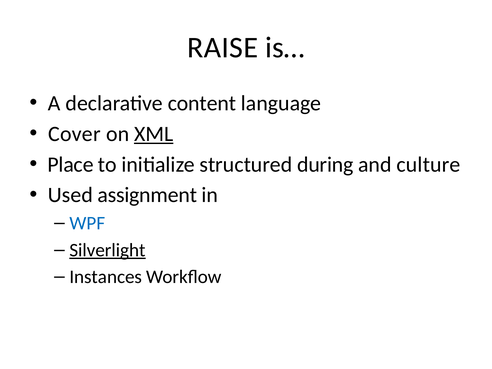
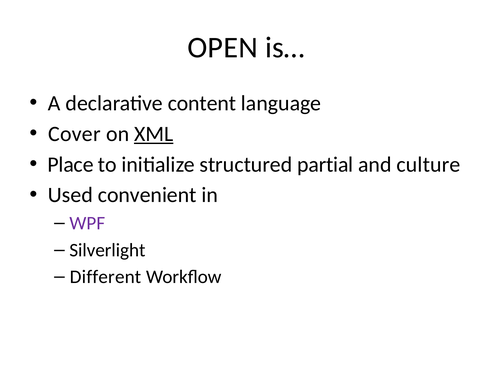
RAISE: RAISE -> OPEN
during: during -> partial
assignment: assignment -> convenient
WPF colour: blue -> purple
Silverlight underline: present -> none
Instances: Instances -> Different
